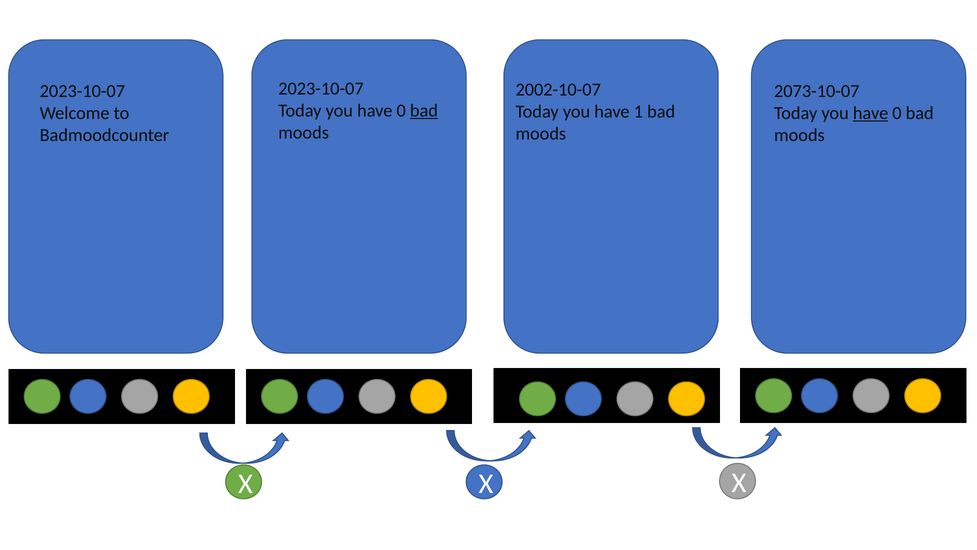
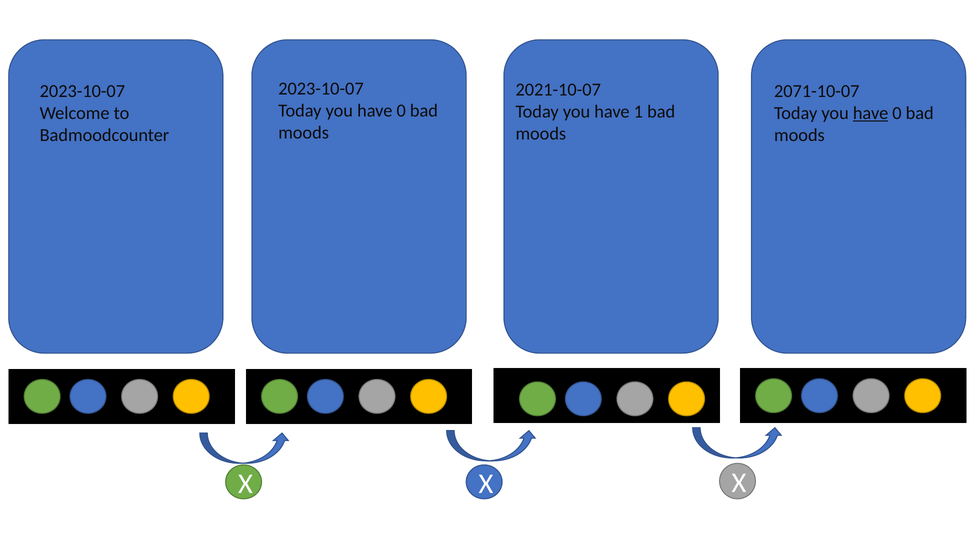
2002-10-07: 2002-10-07 -> 2021-10-07
2073-10-07: 2073-10-07 -> 2071-10-07
bad at (424, 110) underline: present -> none
